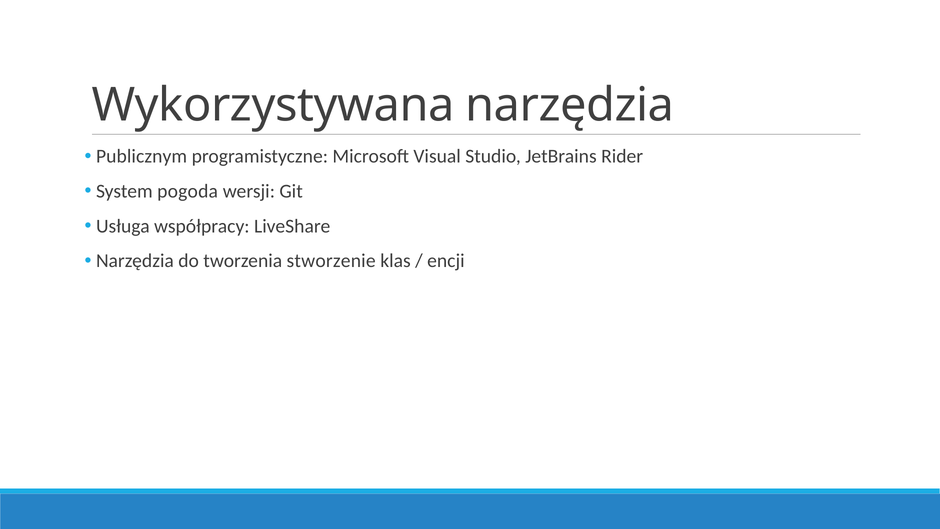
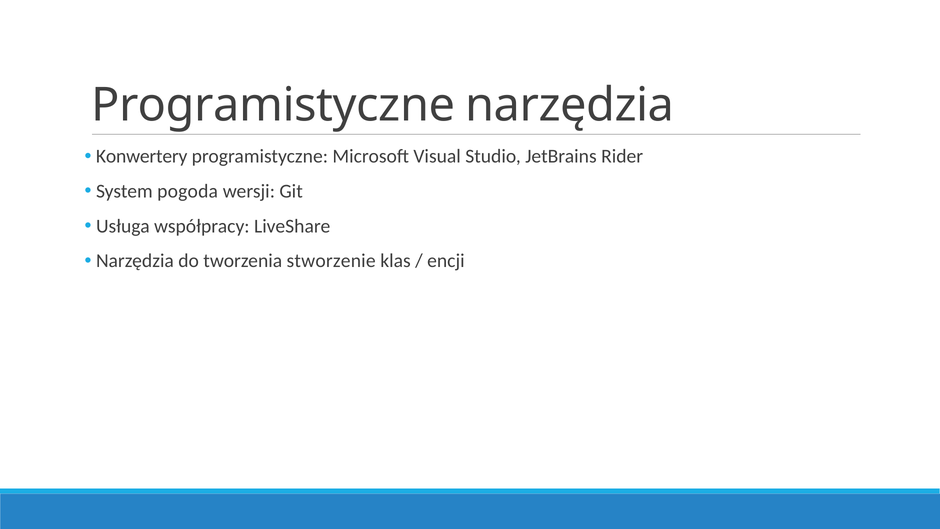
Wykorzystywana at (273, 105): Wykorzystywana -> Programistyczne
Publicznym: Publicznym -> Konwertery
